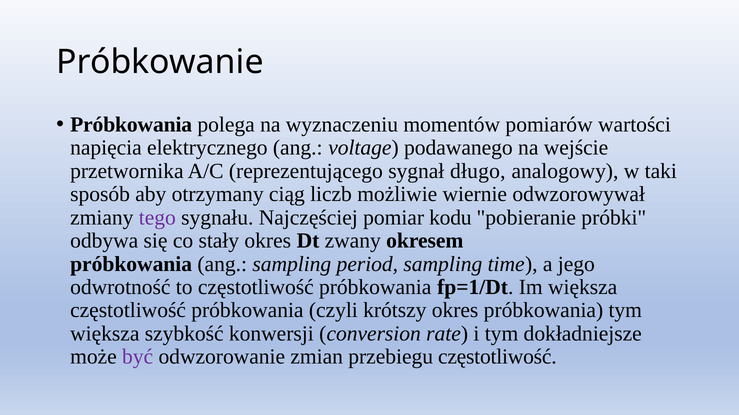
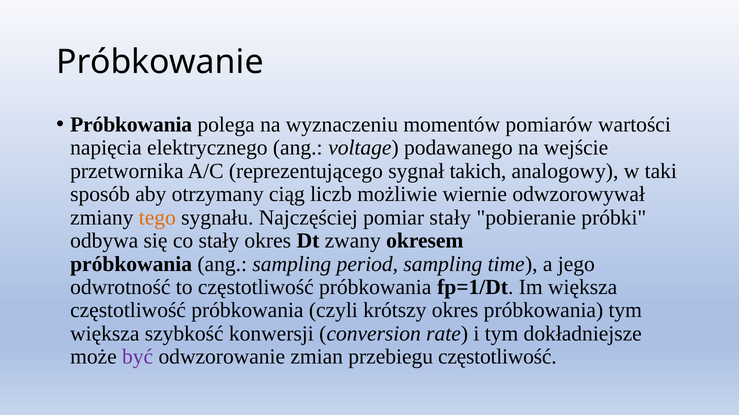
długo: długo -> takich
tego colour: purple -> orange
pomiar kodu: kodu -> stały
